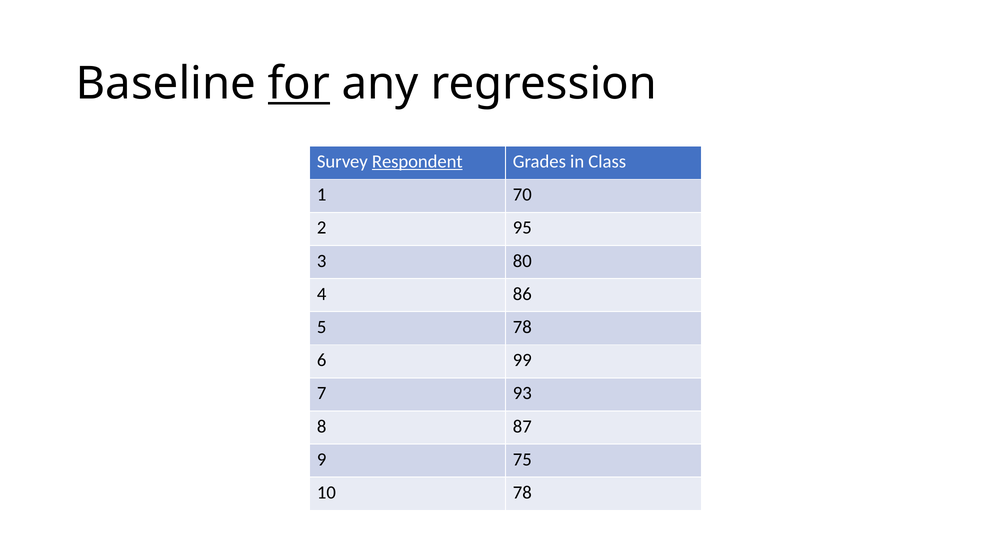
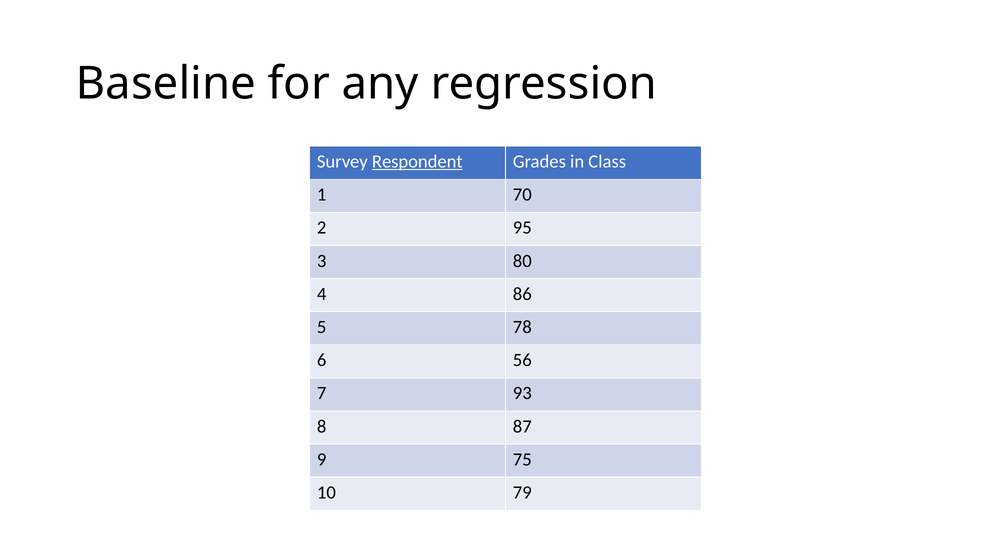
for underline: present -> none
99: 99 -> 56
10 78: 78 -> 79
